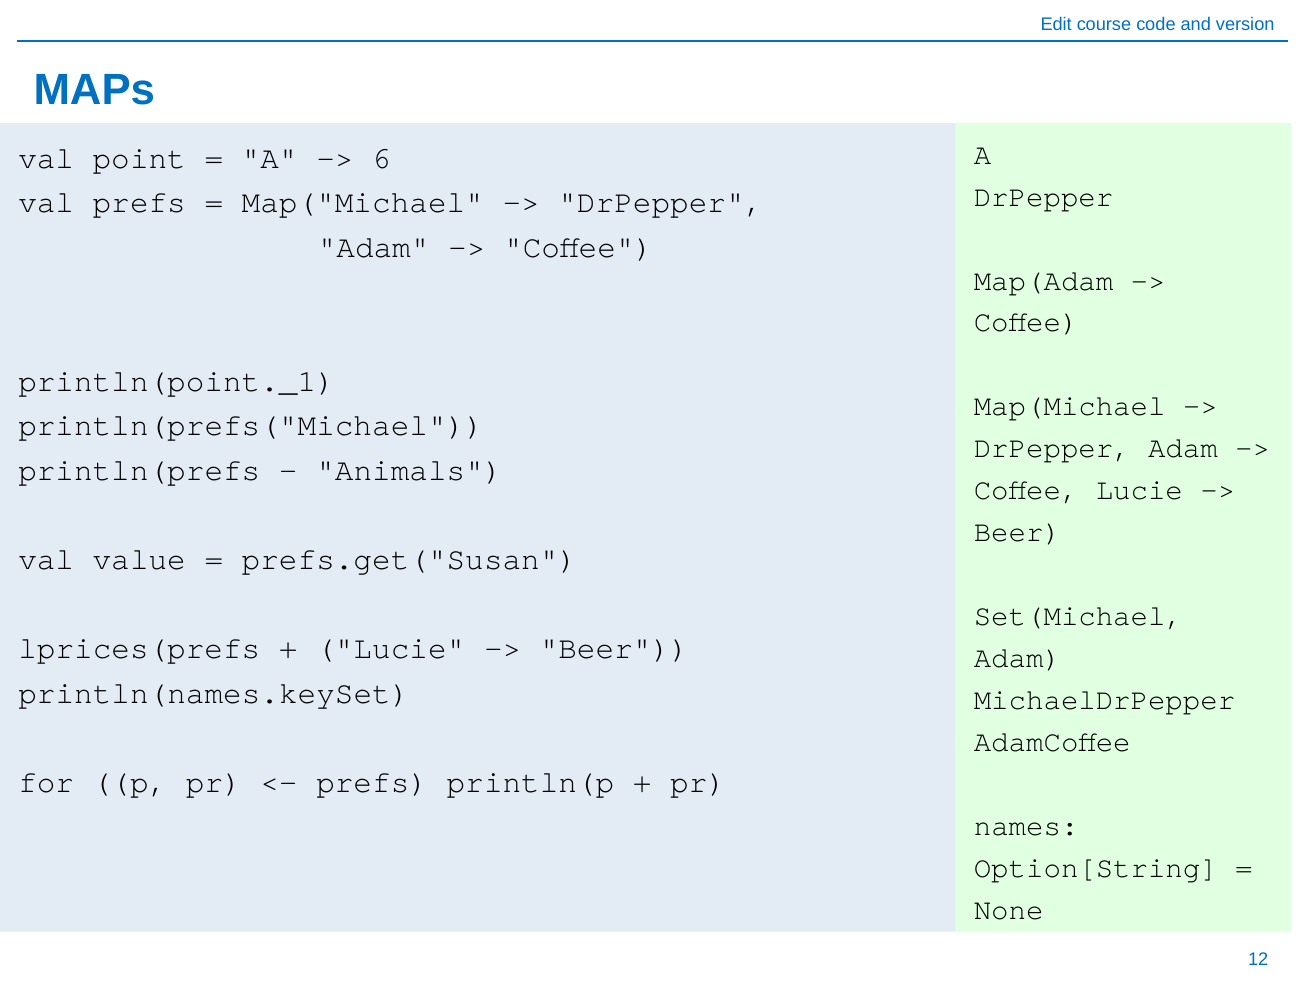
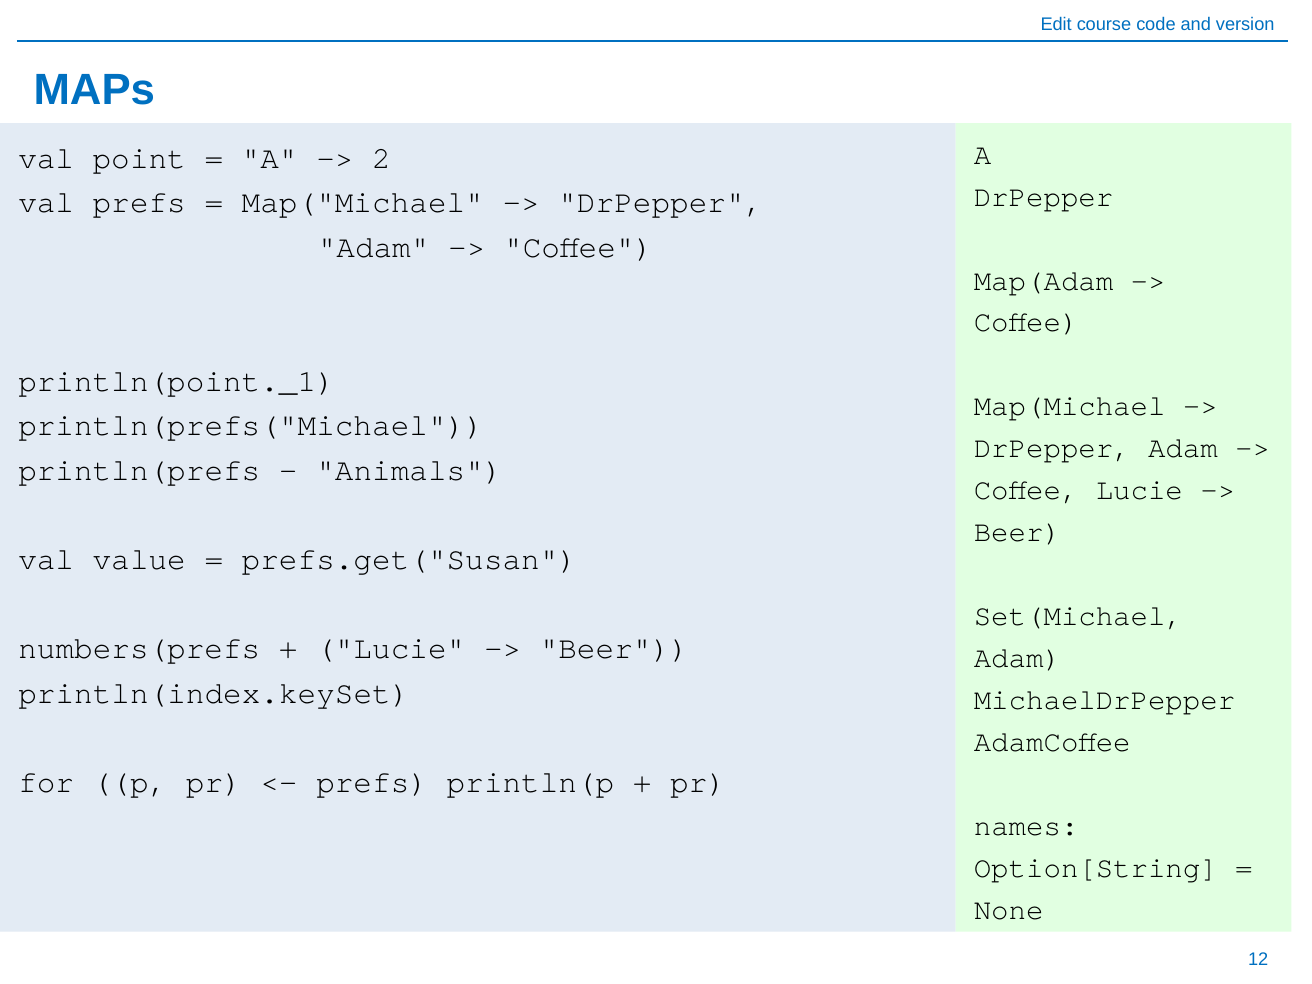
6: 6 -> 2
lprices(prefs: lprices(prefs -> numbers(prefs
println(names.keySet: println(names.keySet -> println(index.keySet
